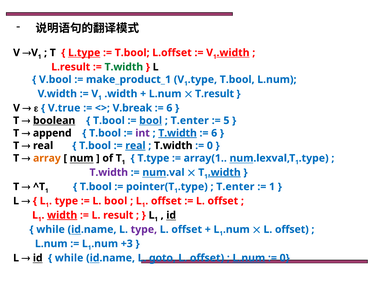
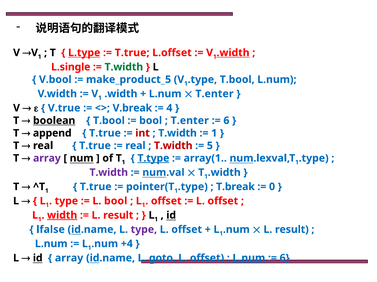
T.bool at (132, 53): T.bool -> T.true
L.result: L.result -> L.single
make_product_1: make_product_1 -> make_product_5
T.result at (215, 94): T.result -> T.enter
6 at (169, 108): 6 -> 4
bool at (151, 121) underline: present -> none
5 at (226, 121): 5 -> 6
T.bool at (105, 133): T.bool -> T.true
int colour: purple -> red
T.width at (178, 133) underline: present -> none
6 at (214, 133): 6 -> 1
T.bool at (95, 146): T.bool -> T.true
real at (135, 146) underline: present -> none
T.width at (173, 146) colour: black -> red
0 at (210, 146): 0 -> 5
array at (47, 159) colour: orange -> purple
T.type underline: none -> present
.width at (224, 173) underline: present -> none
T.bool at (96, 187): T.bool -> T.true
T.enter at (235, 187): T.enter -> T.break
1 at (272, 187): 1 -> 0
while at (51, 230): while -> lfalse
offset at (292, 230): offset -> result
+3: +3 -> +4
while at (69, 259): while -> array
0 at (285, 259): 0 -> 6
